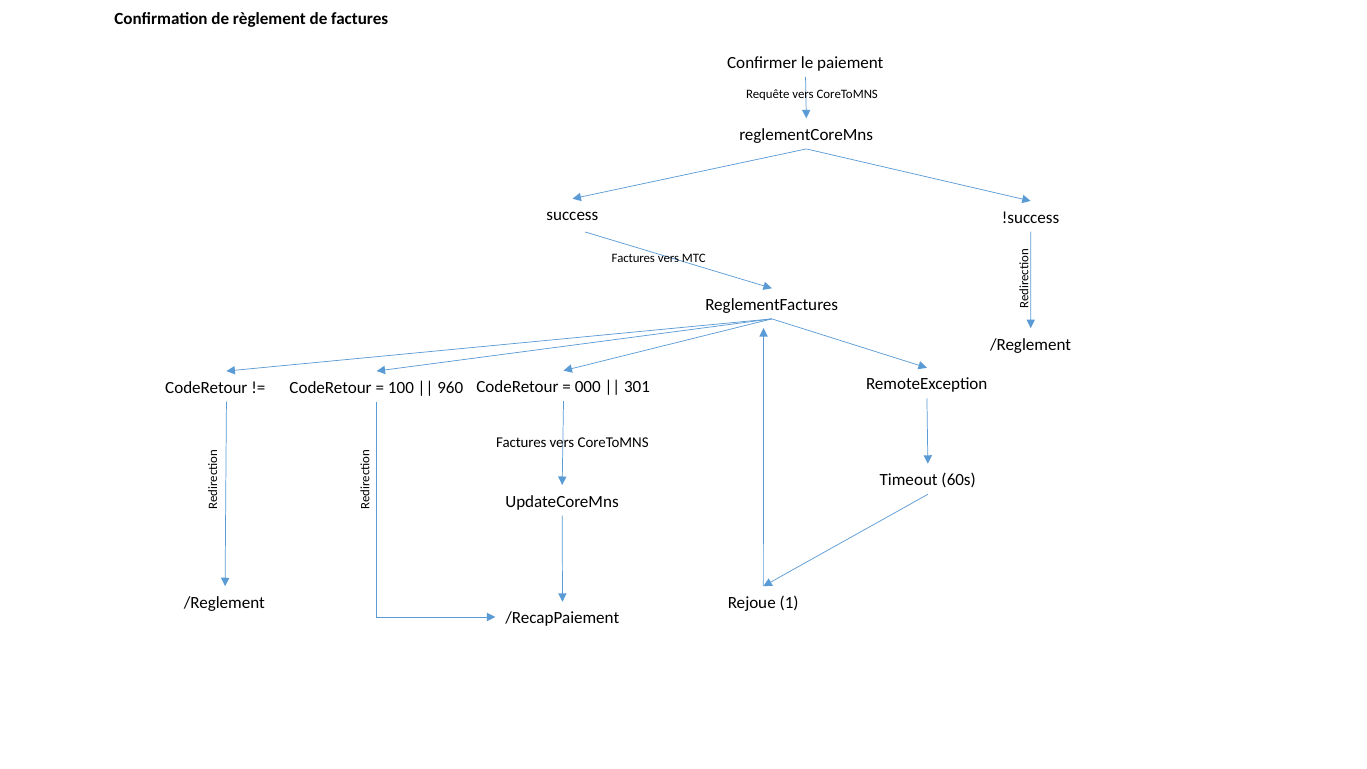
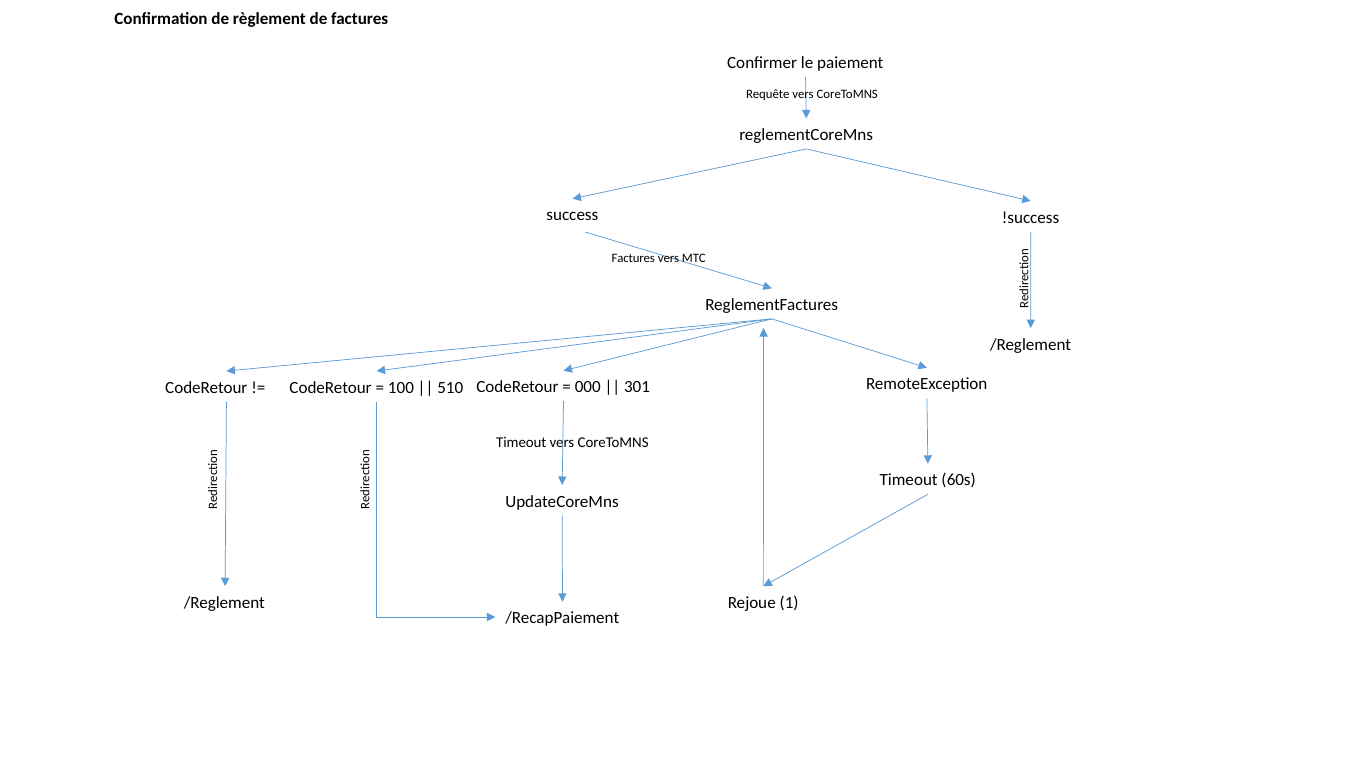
960: 960 -> 510
Factures at (521, 443): Factures -> Timeout
